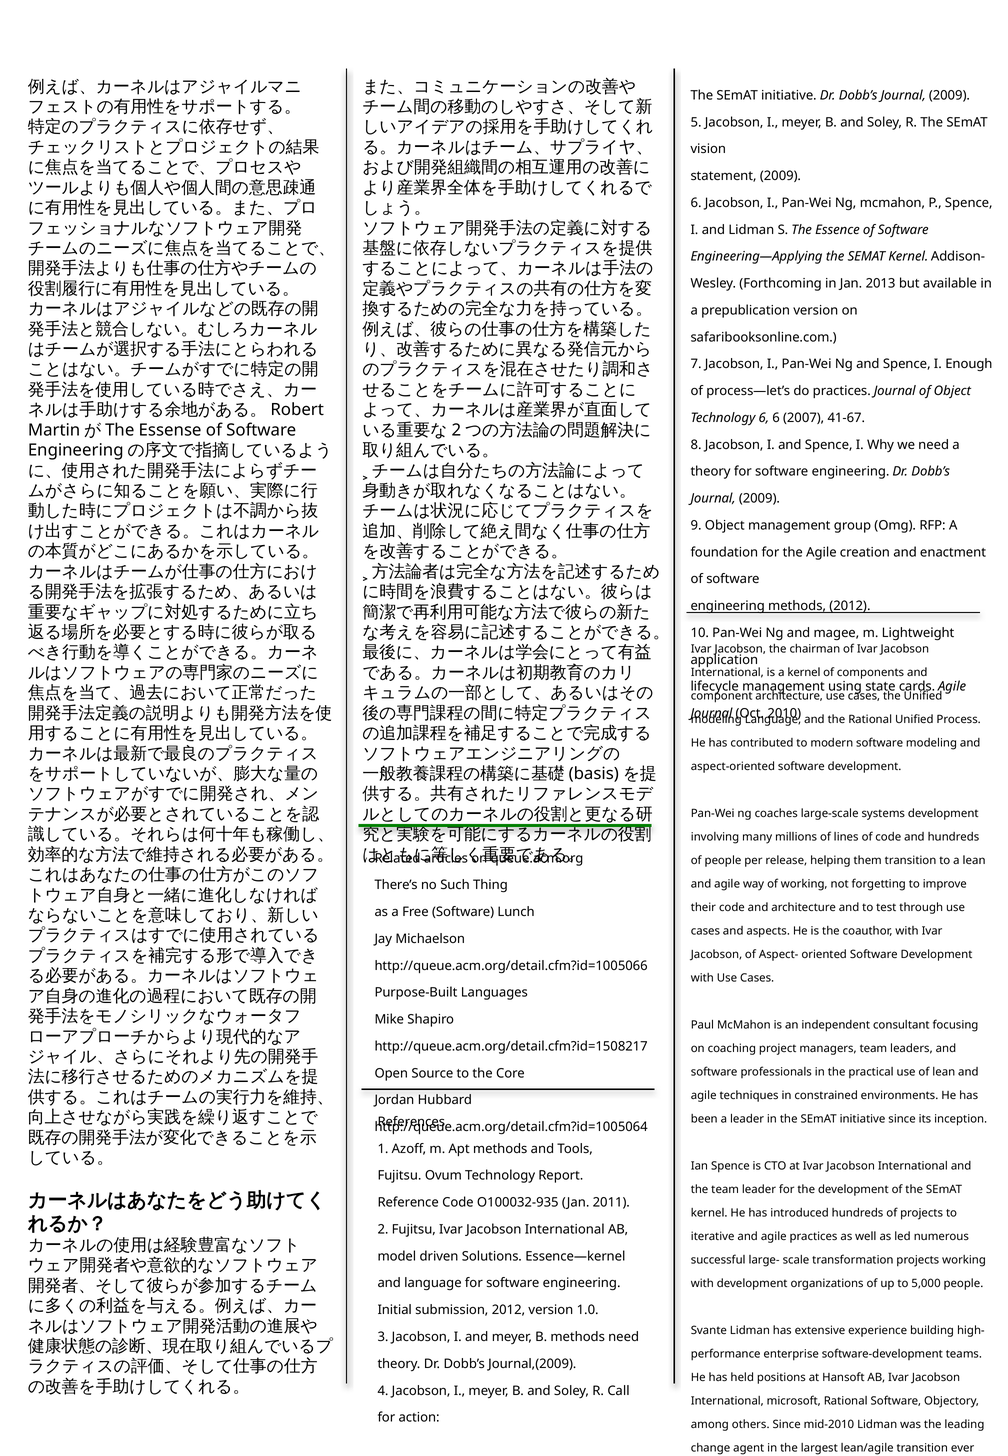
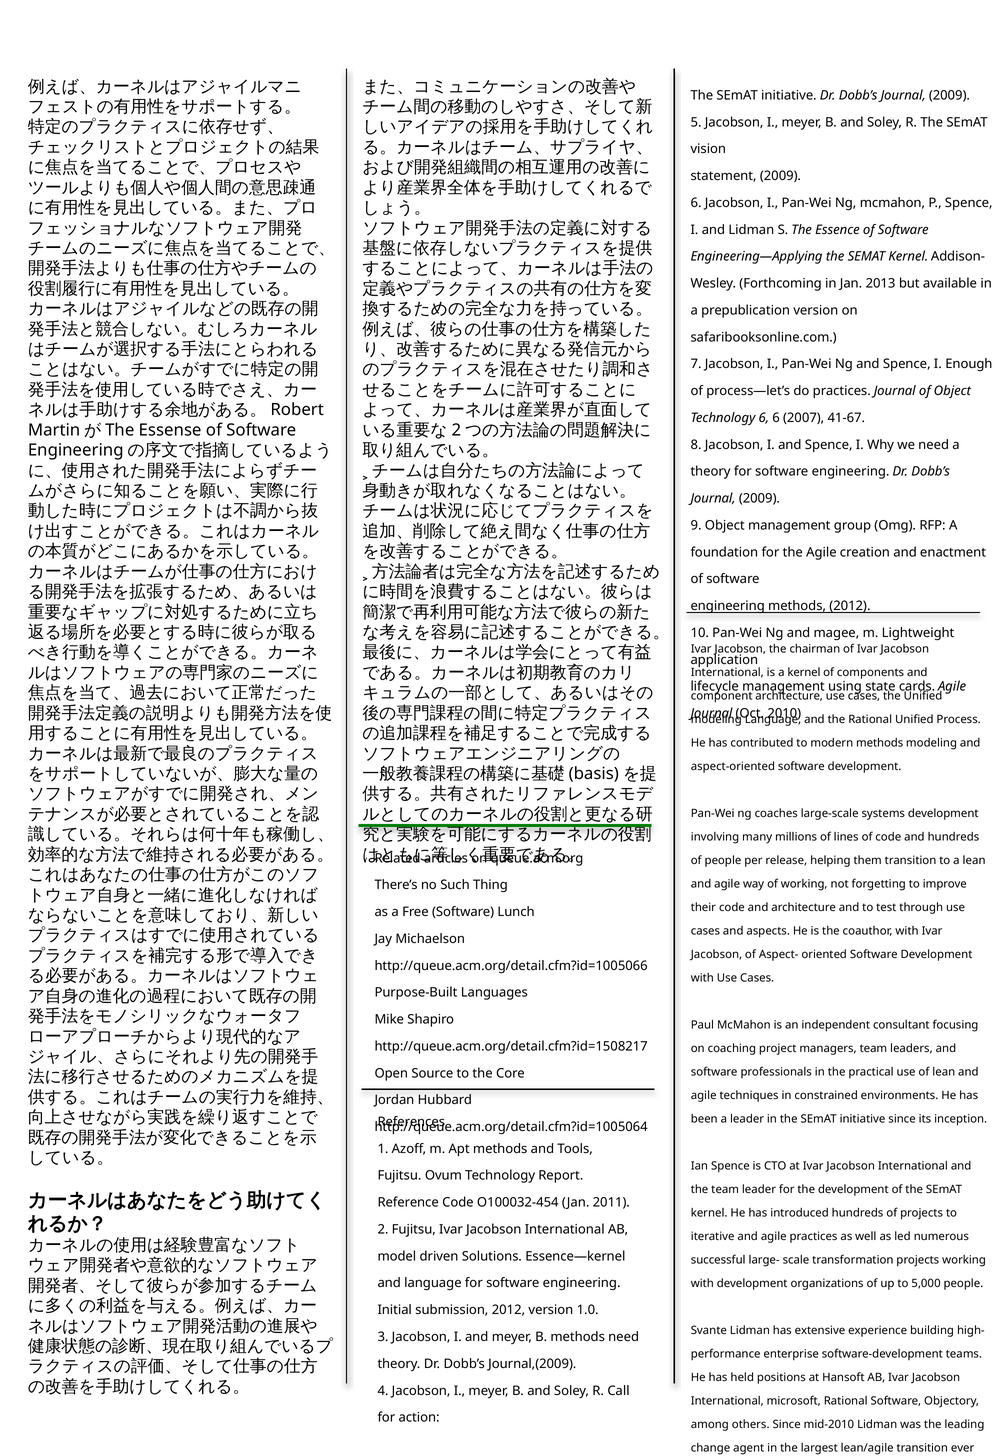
modern software: software -> methods
O100032-935: O100032-935 -> O100032-454
